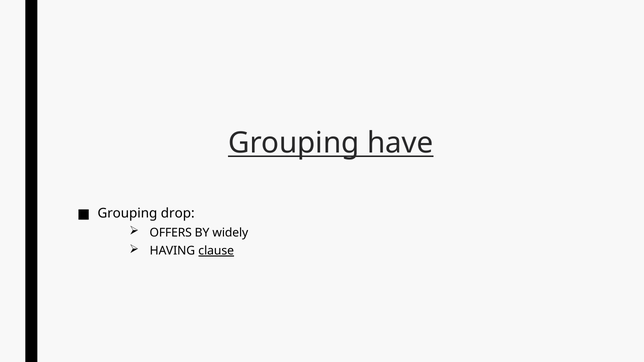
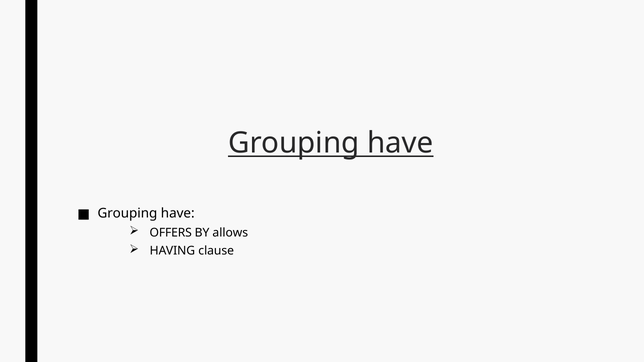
drop at (178, 214): drop -> have
widely: widely -> allows
clause underline: present -> none
